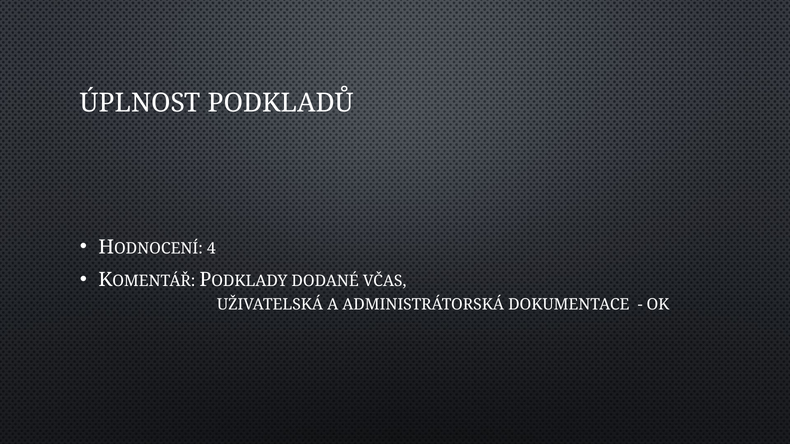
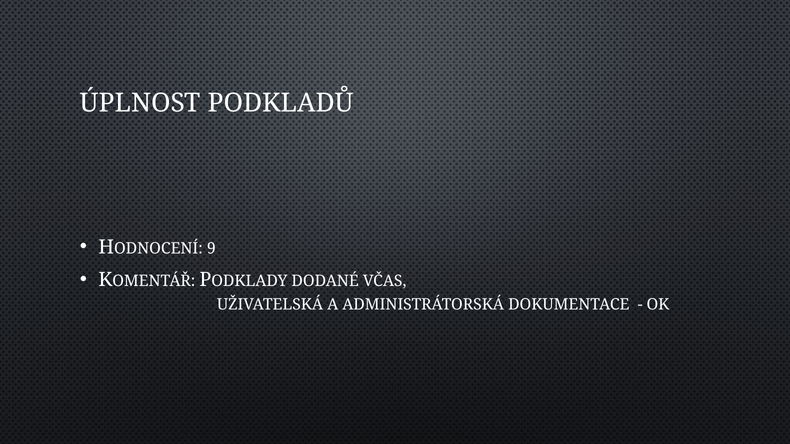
4: 4 -> 9
